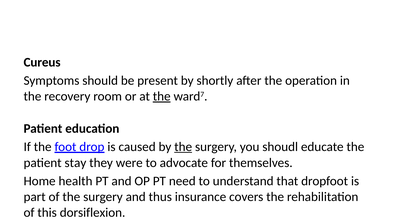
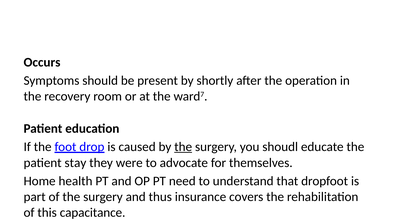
Cureus: Cureus -> Occurs
the at (162, 96) underline: present -> none
this dorsiflexion: dorsiflexion -> capacitance
